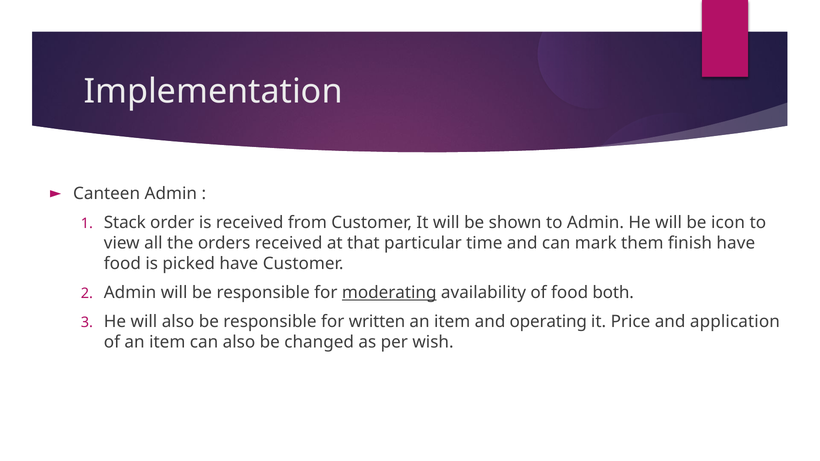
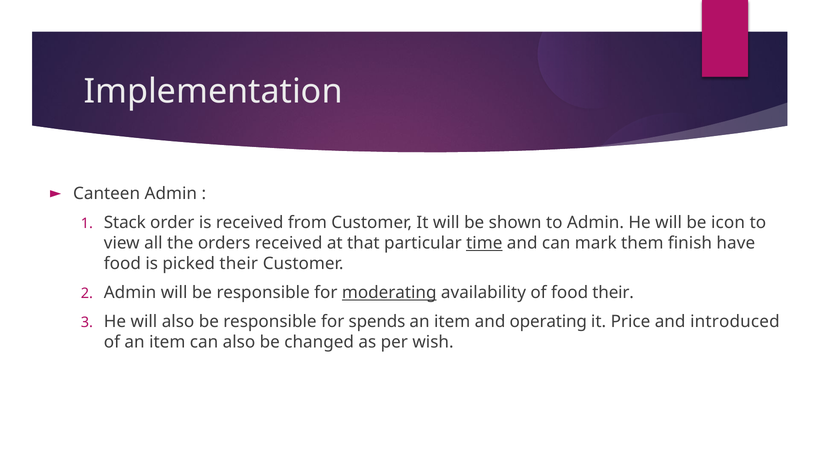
time underline: none -> present
picked have: have -> their
food both: both -> their
written: written -> spends
application: application -> introduced
